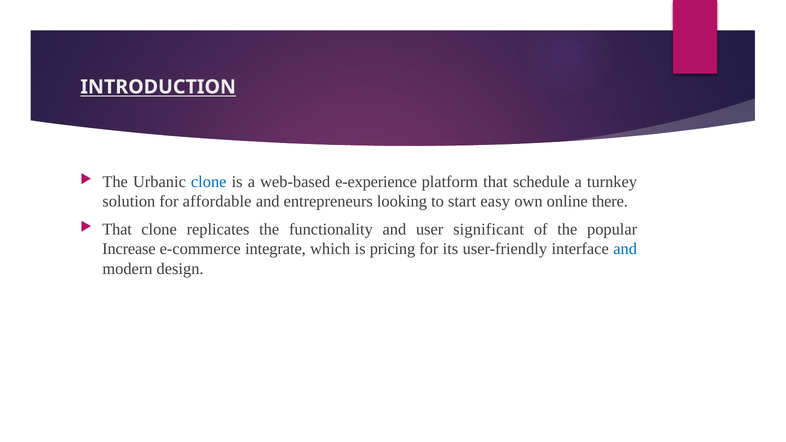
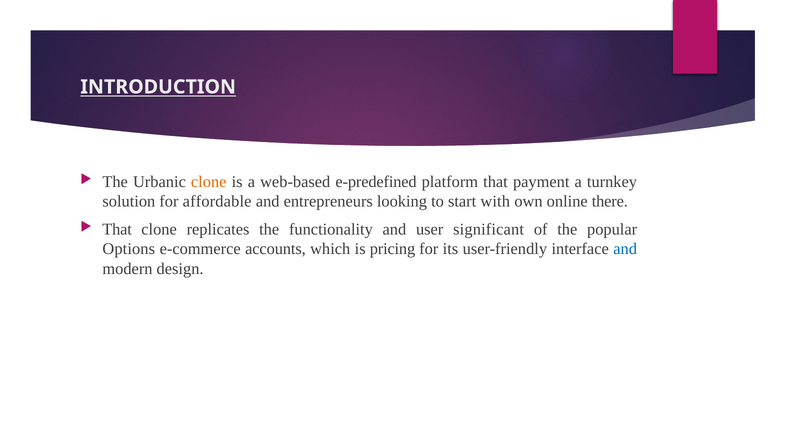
clone at (209, 182) colour: blue -> orange
e-experience: e-experience -> e-predefined
schedule: schedule -> payment
easy: easy -> with
Increase: Increase -> Options
integrate: integrate -> accounts
